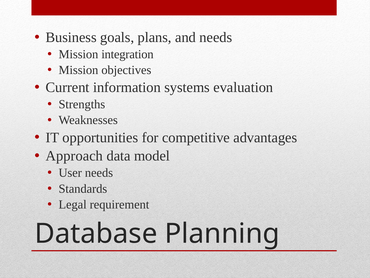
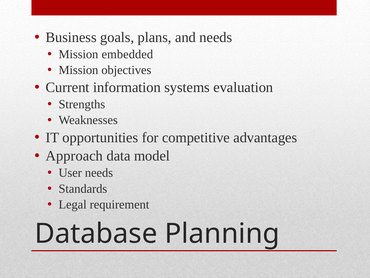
integration: integration -> embedded
